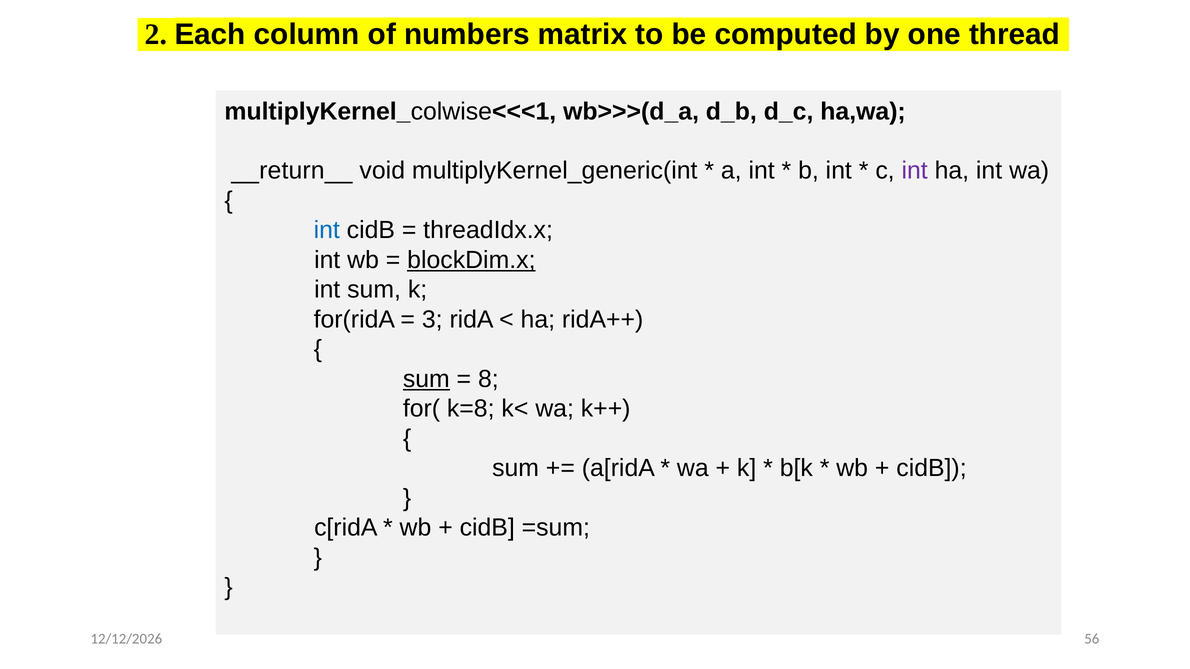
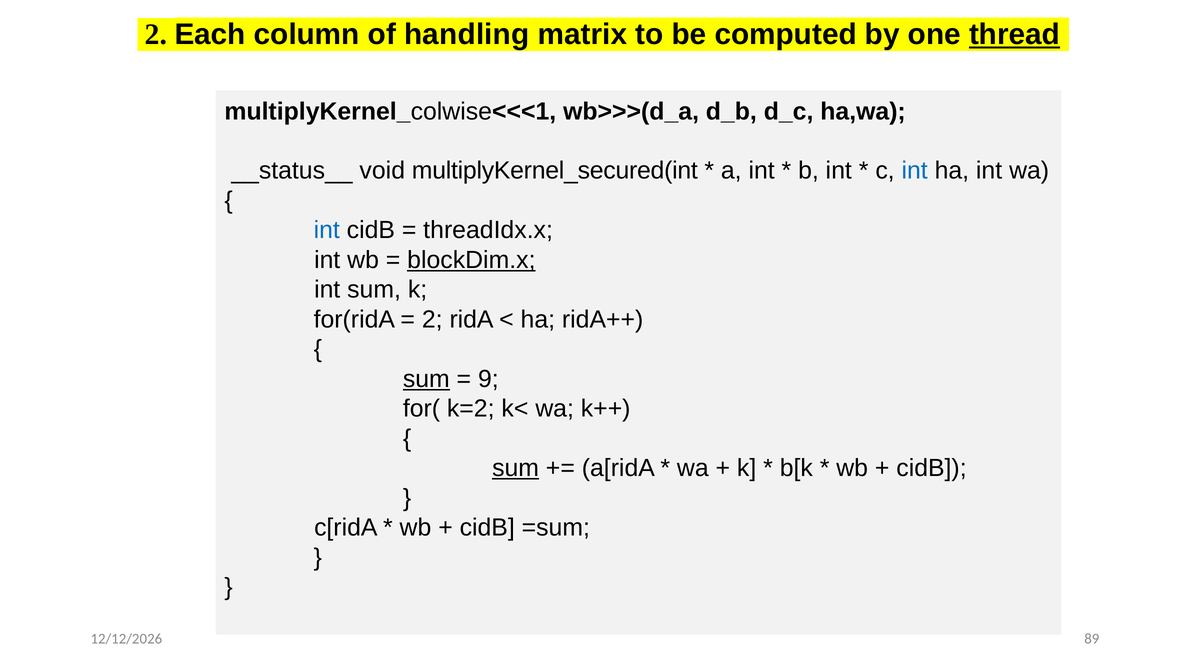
numbers: numbers -> handling
thread underline: none -> present
__return__: __return__ -> __status__
multiplyKernel_generic(int: multiplyKernel_generic(int -> multiplyKernel_secured(int
int at (915, 171) colour: purple -> blue
3 at (432, 320): 3 -> 2
8: 8 -> 9
k=8: k=8 -> k=2
sum at (516, 469) underline: none -> present
56: 56 -> 89
